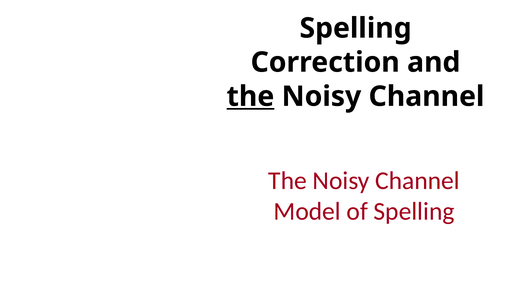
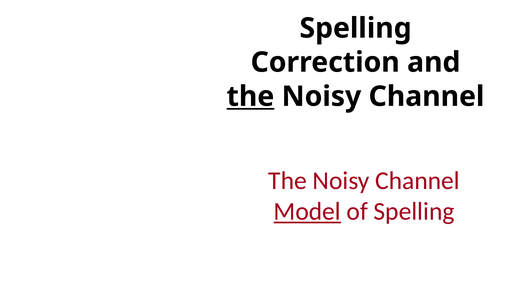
Model underline: none -> present
